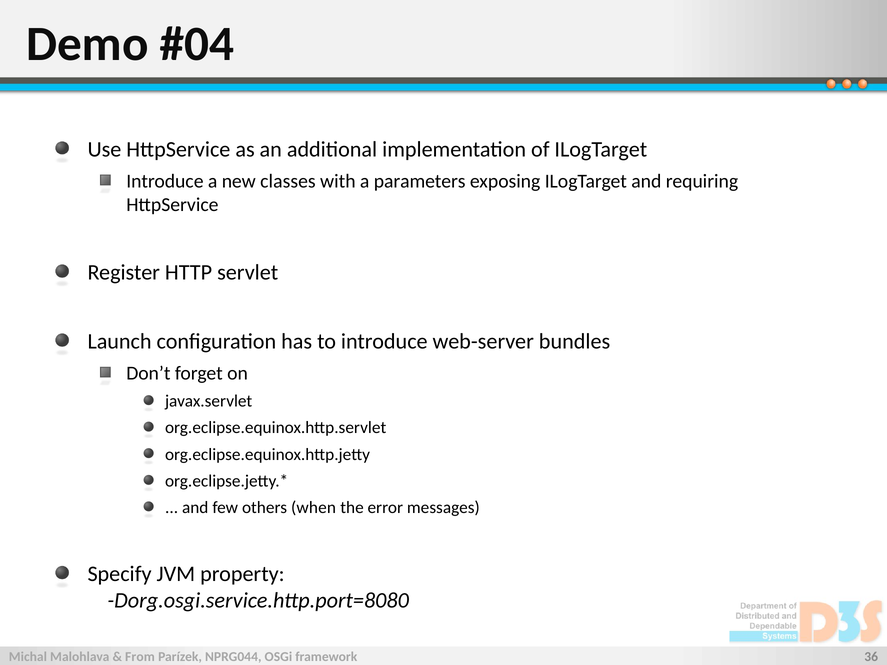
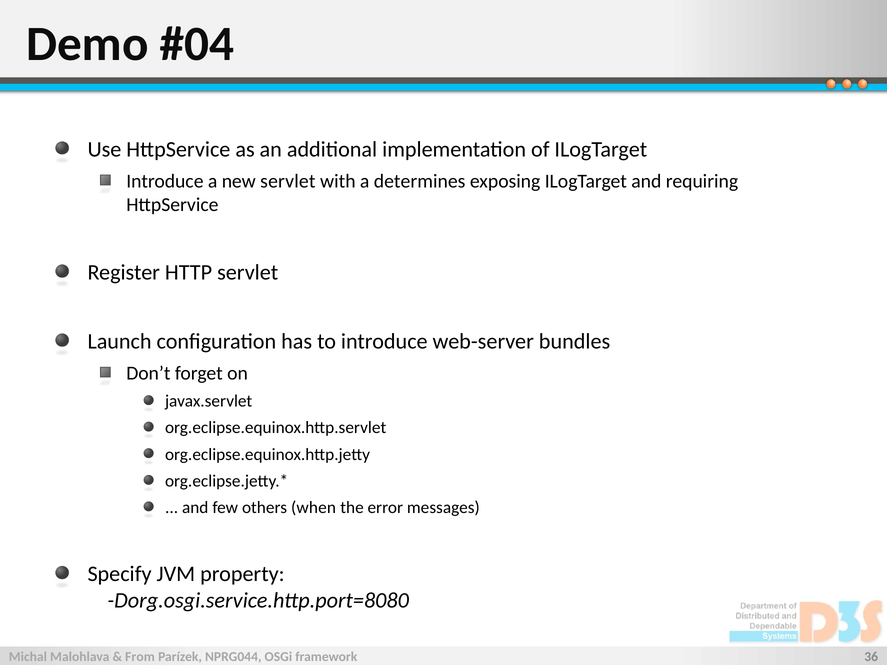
new classes: classes -> servlet
parameters: parameters -> determines
